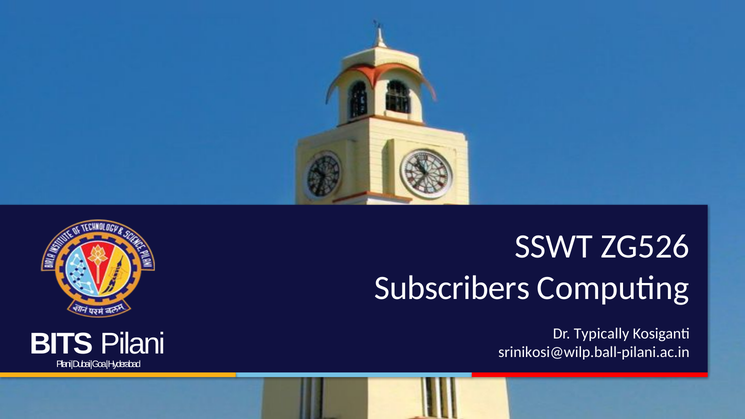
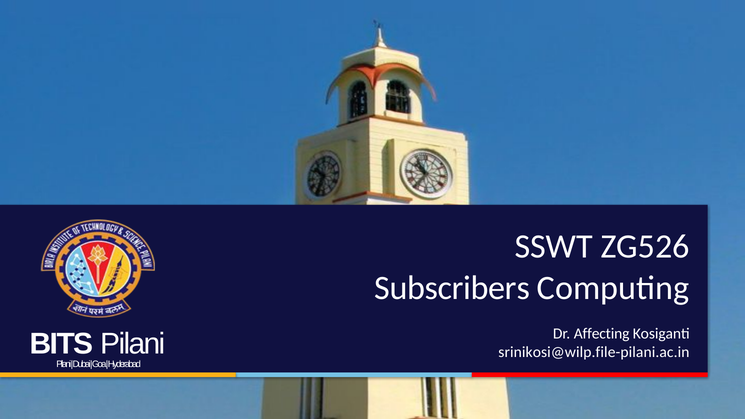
Typically: Typically -> Affecting
srinikosi@wilp.ball-pilani.ac.in: srinikosi@wilp.ball-pilani.ac.in -> srinikosi@wilp.file-pilani.ac.in
